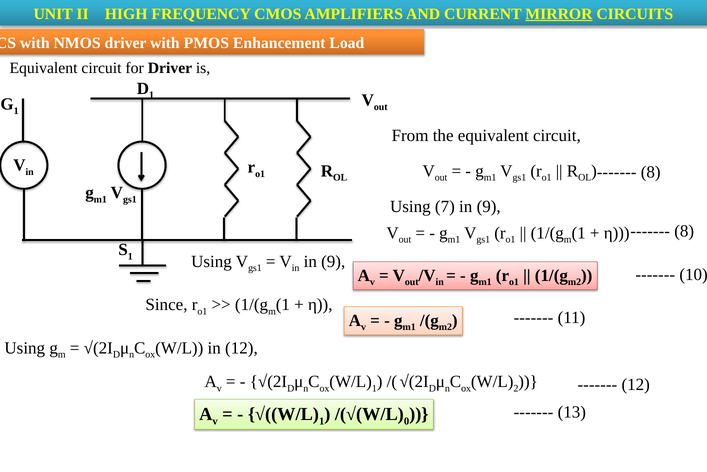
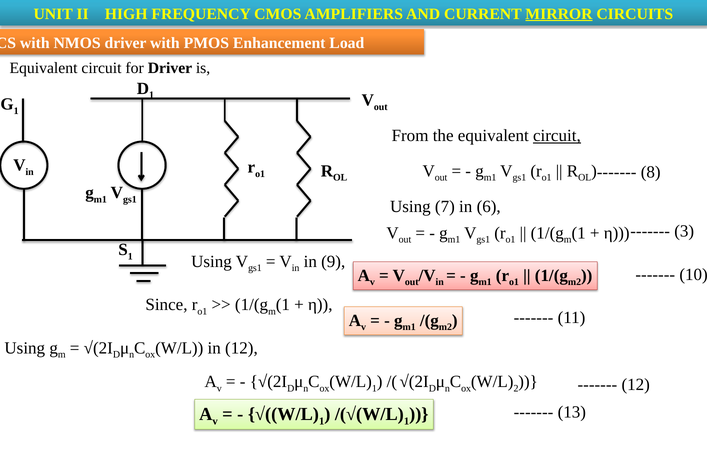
circuit at (557, 135) underline: none -> present
7 in 9: 9 -> 6
8 at (684, 231): 8 -> 3
0 at (407, 421): 0 -> 1
